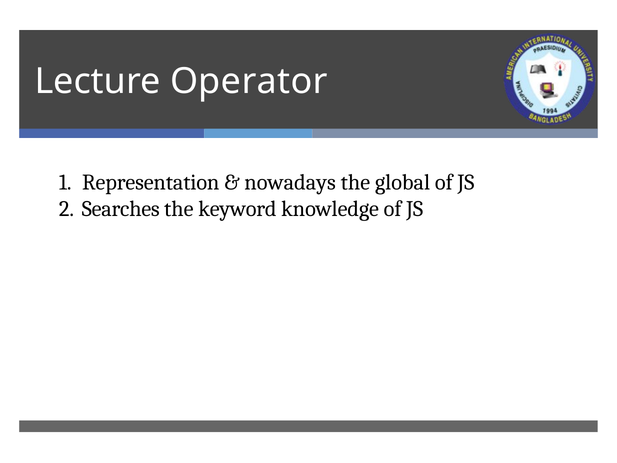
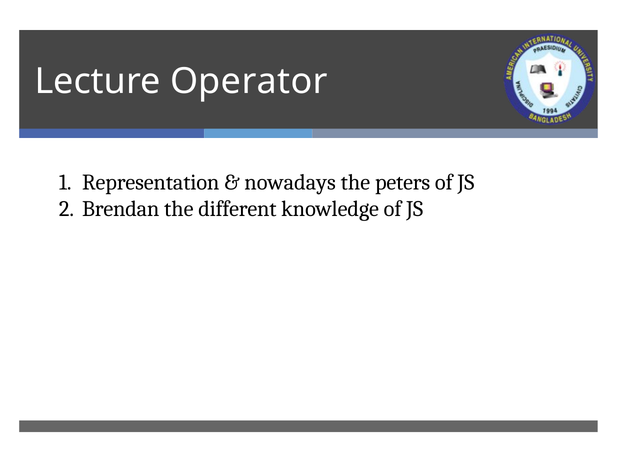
global: global -> peters
Searches: Searches -> Brendan
keyword: keyword -> different
